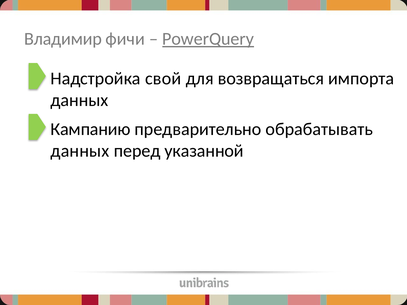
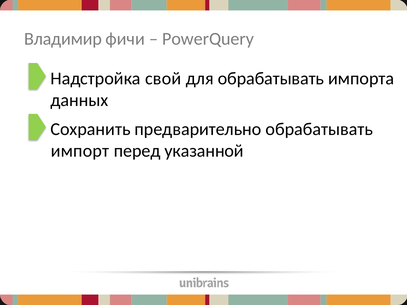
PowerQuery underline: present -> none
для возвращаться: возвращаться -> обрабатывать
Кампанию: Кампанию -> Сохранить
данных at (80, 151): данных -> импорт
